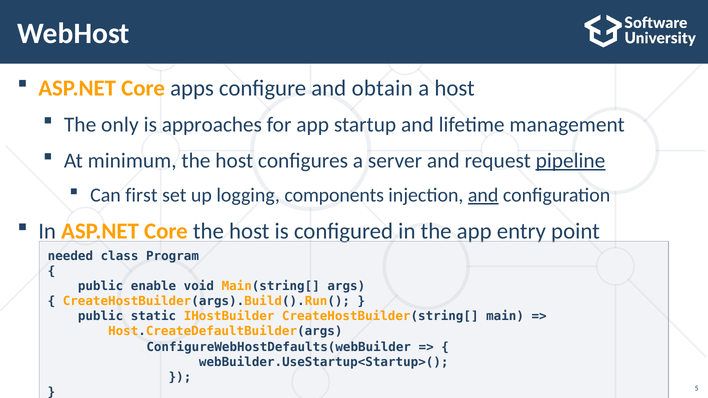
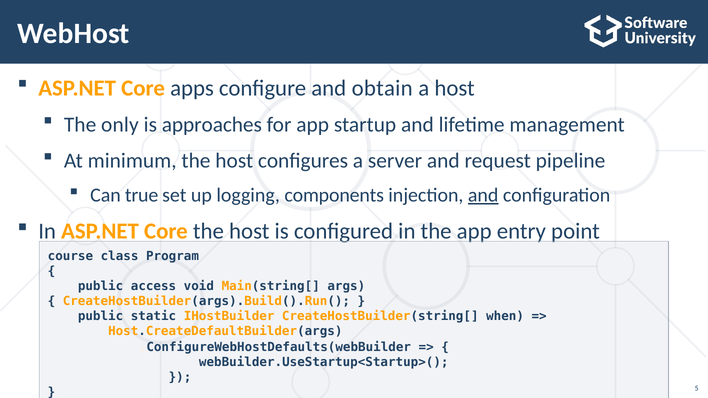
pipeline underline: present -> none
first: first -> true
needed: needed -> course
enable: enable -> access
main: main -> when
